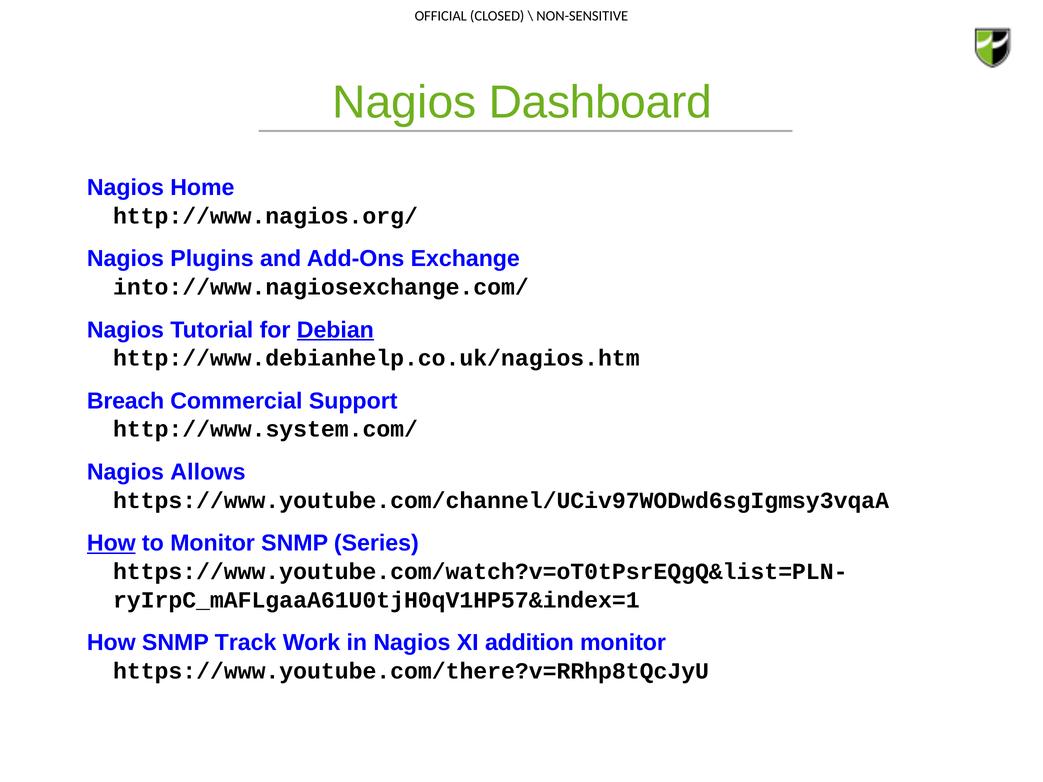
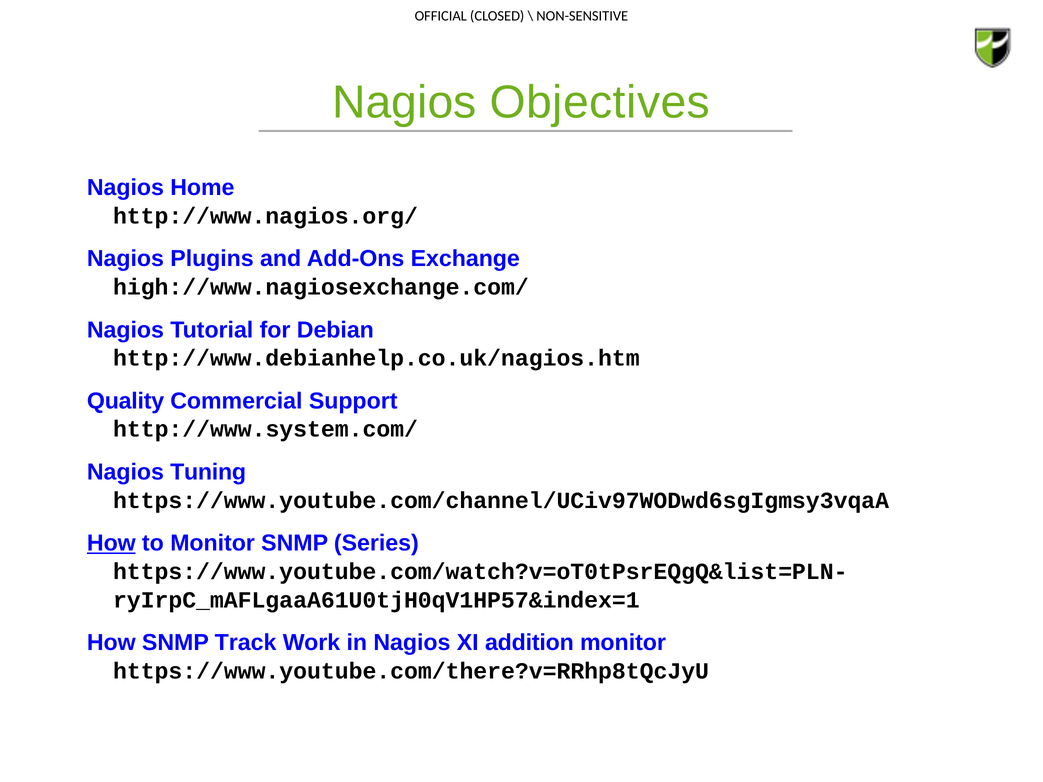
Dashboard: Dashboard -> Objectives
into://www.nagiosexchange.com/: into://www.nagiosexchange.com/ -> high://www.nagiosexchange.com/
Debian underline: present -> none
Breach: Breach -> Quality
Allows: Allows -> Tuning
